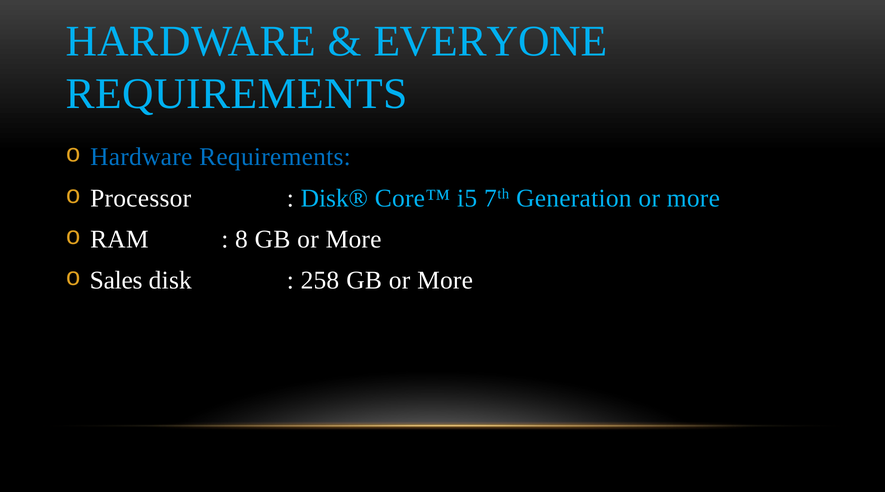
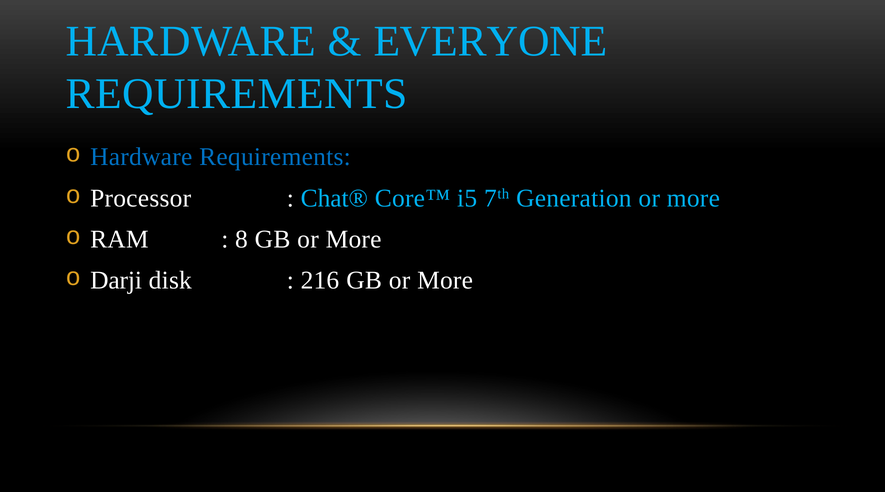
Disk®: Disk® -> Chat®
Sales: Sales -> Darji
258: 258 -> 216
